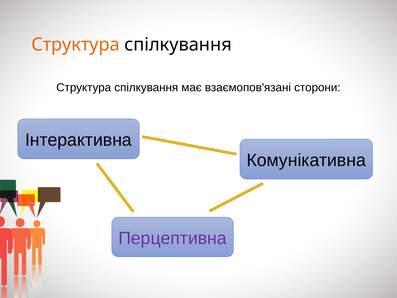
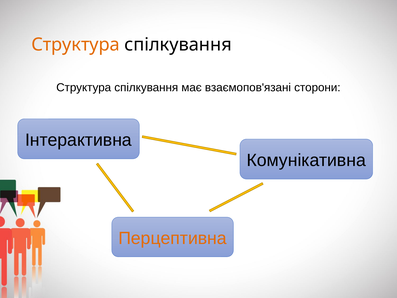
Перцептивна colour: purple -> orange
